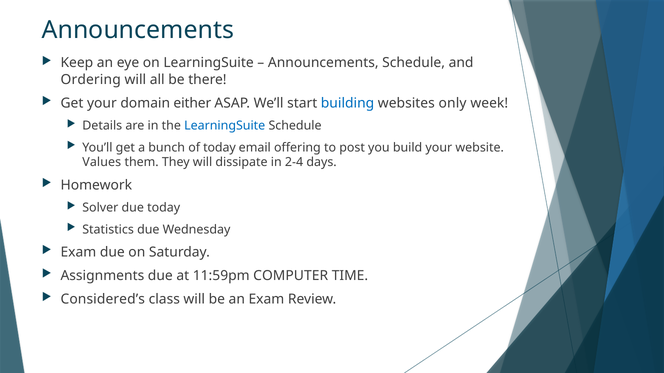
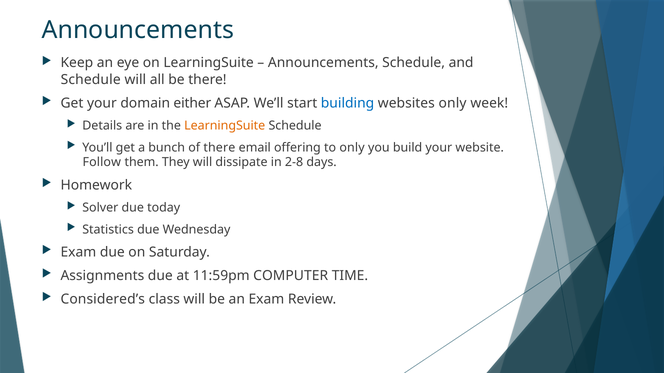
Ordering at (91, 80): Ordering -> Schedule
LearningSuite at (225, 126) colour: blue -> orange
of today: today -> there
to post: post -> only
Values: Values -> Follow
2-4: 2-4 -> 2-8
